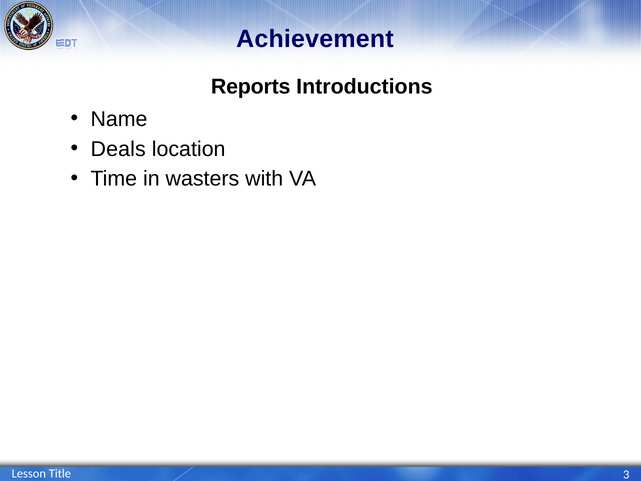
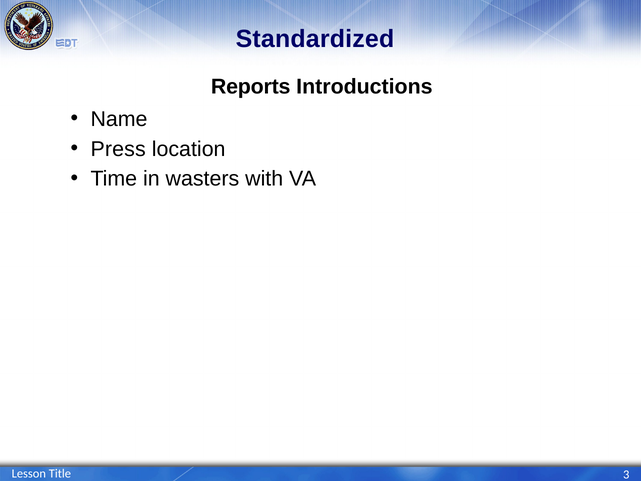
Achievement: Achievement -> Standardized
Deals: Deals -> Press
